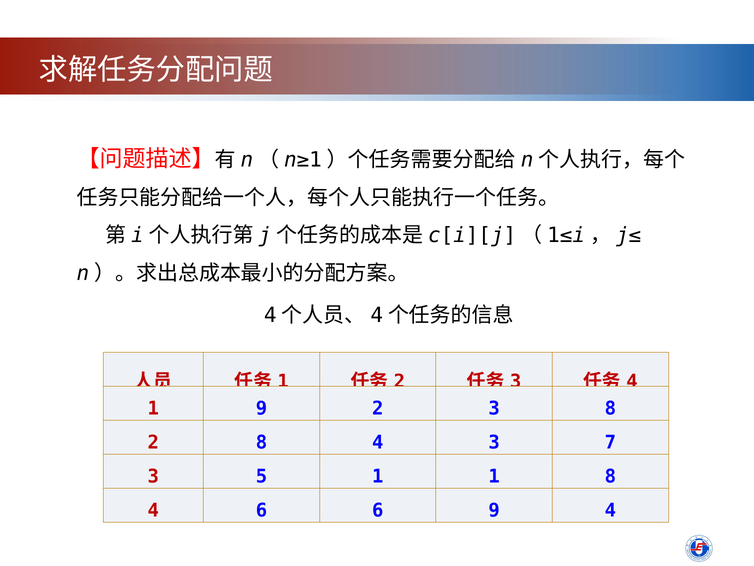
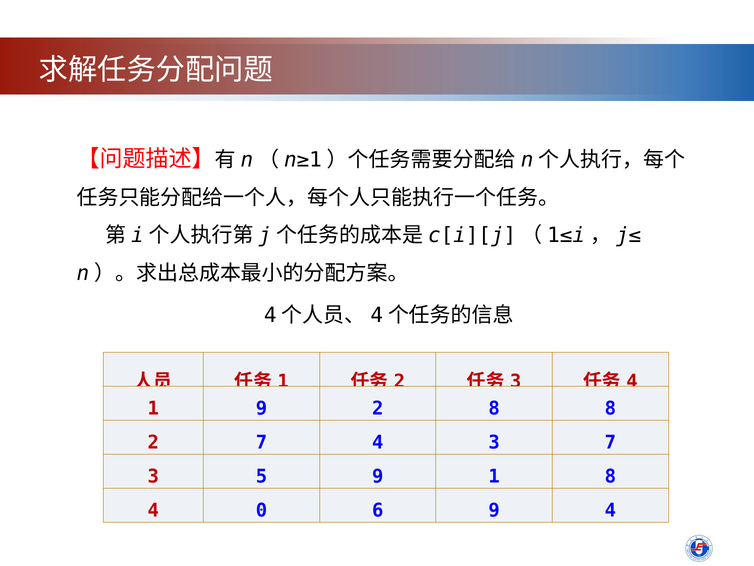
2 3: 3 -> 8
2 8: 8 -> 7
5 1: 1 -> 9
4 6: 6 -> 0
